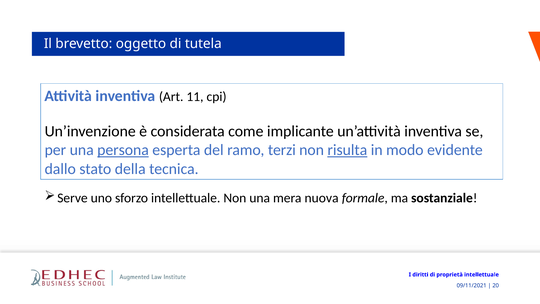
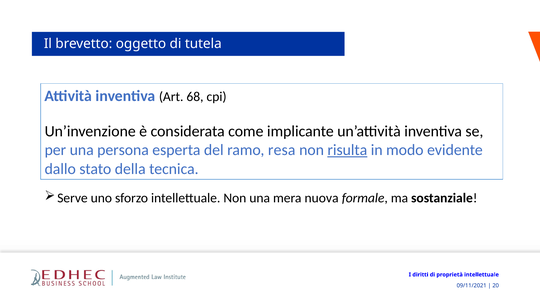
11: 11 -> 68
persona underline: present -> none
terzi: terzi -> resa
